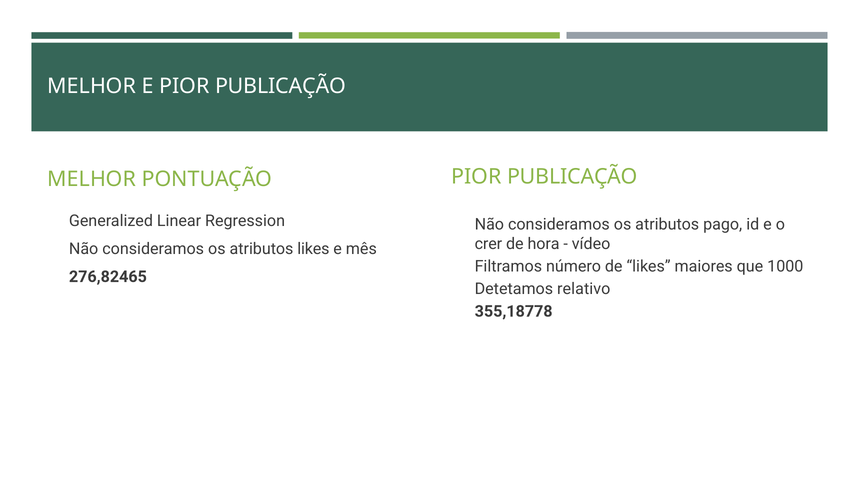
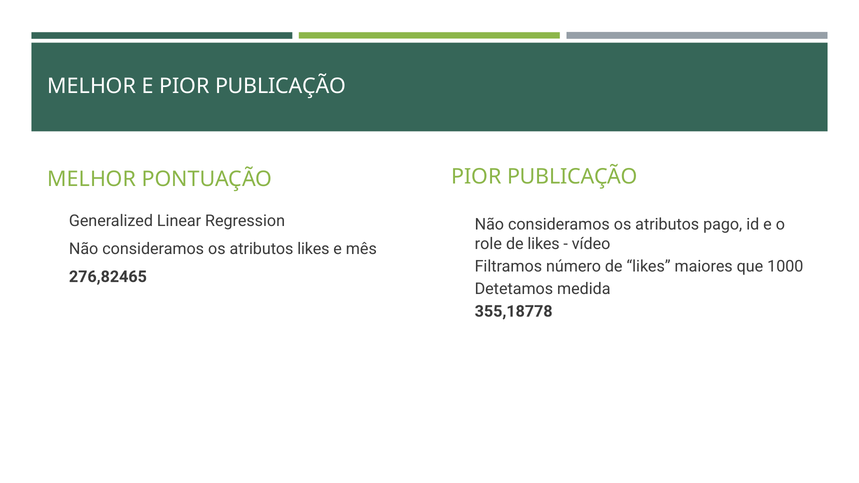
crer: crer -> role
hora at (544, 244): hora -> likes
relativo: relativo -> medida
